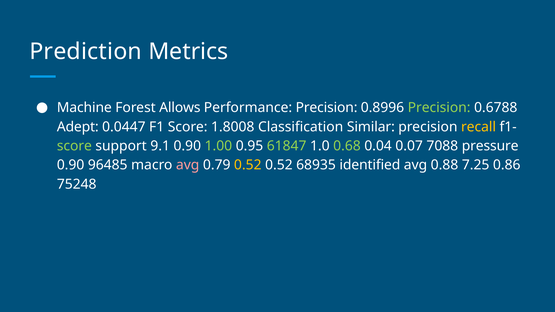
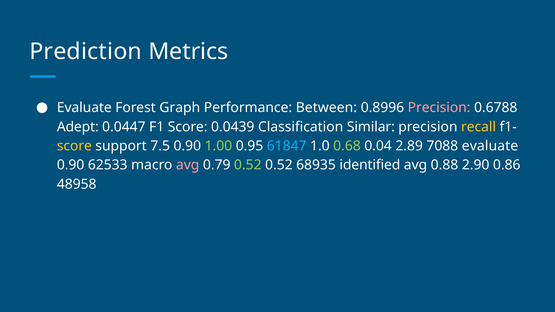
Machine at (84, 108): Machine -> Evaluate
Allows: Allows -> Graph
Performance Precision: Precision -> Between
Precision at (439, 108) colour: light green -> pink
1.8008: 1.8008 -> 0.0439
score at (74, 146) colour: light green -> yellow
9.1: 9.1 -> 7.5
61847 colour: light green -> light blue
0.07: 0.07 -> 2.89
7088 pressure: pressure -> evaluate
96485: 96485 -> 62533
0.52 at (248, 165) colour: yellow -> light green
7.25: 7.25 -> 2.90
75248: 75248 -> 48958
